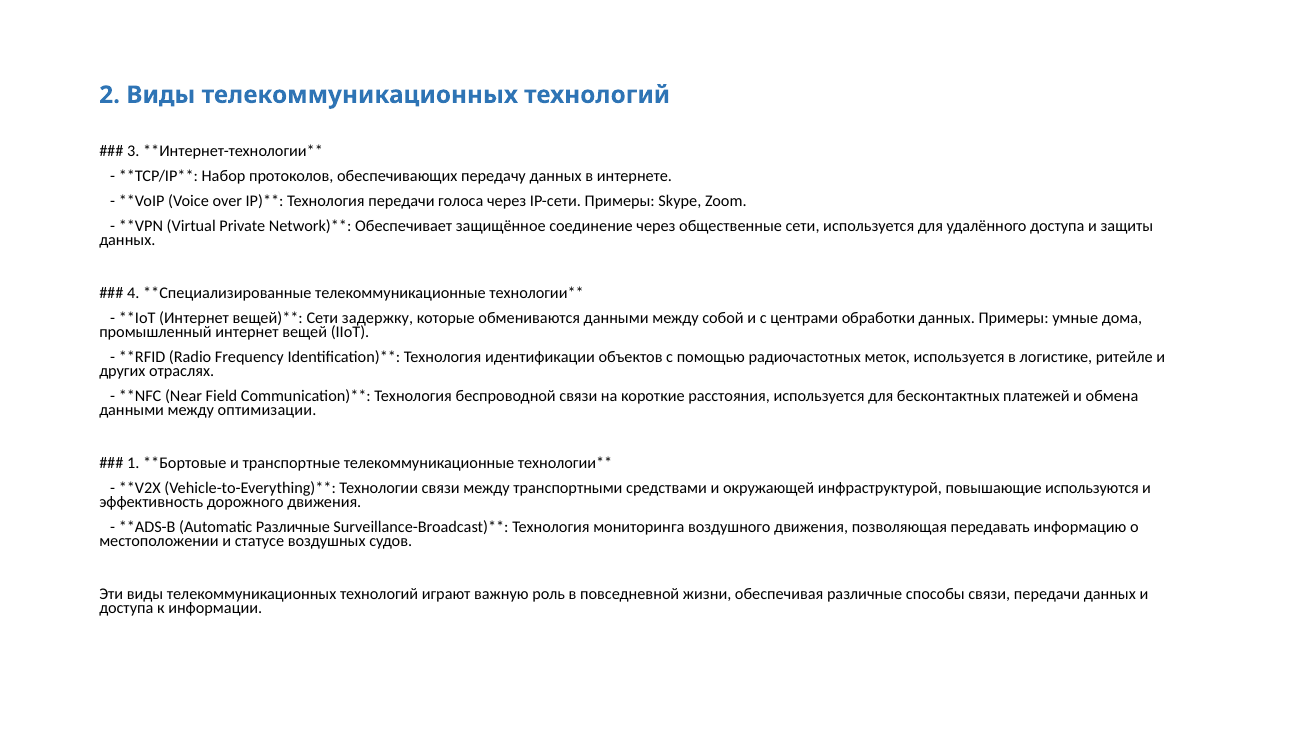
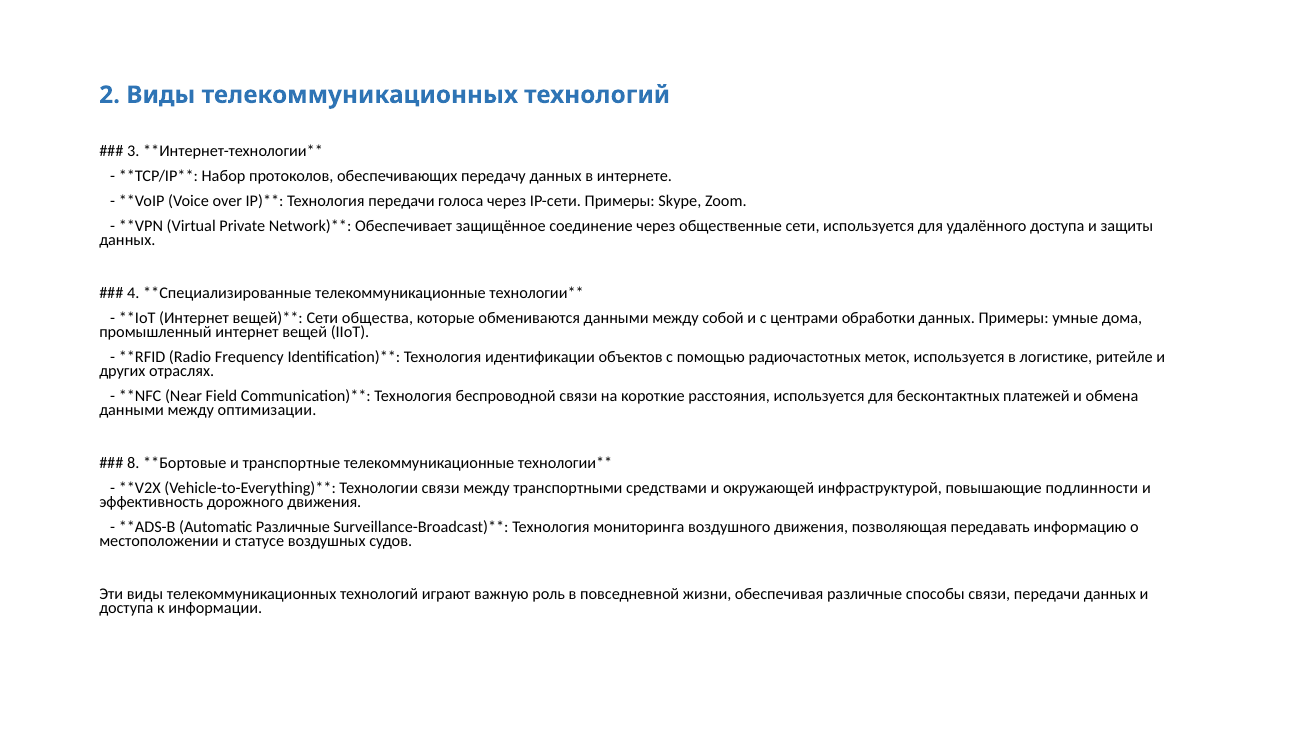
задержку: задержку -> общества
1: 1 -> 8
используются: используются -> подлинности
